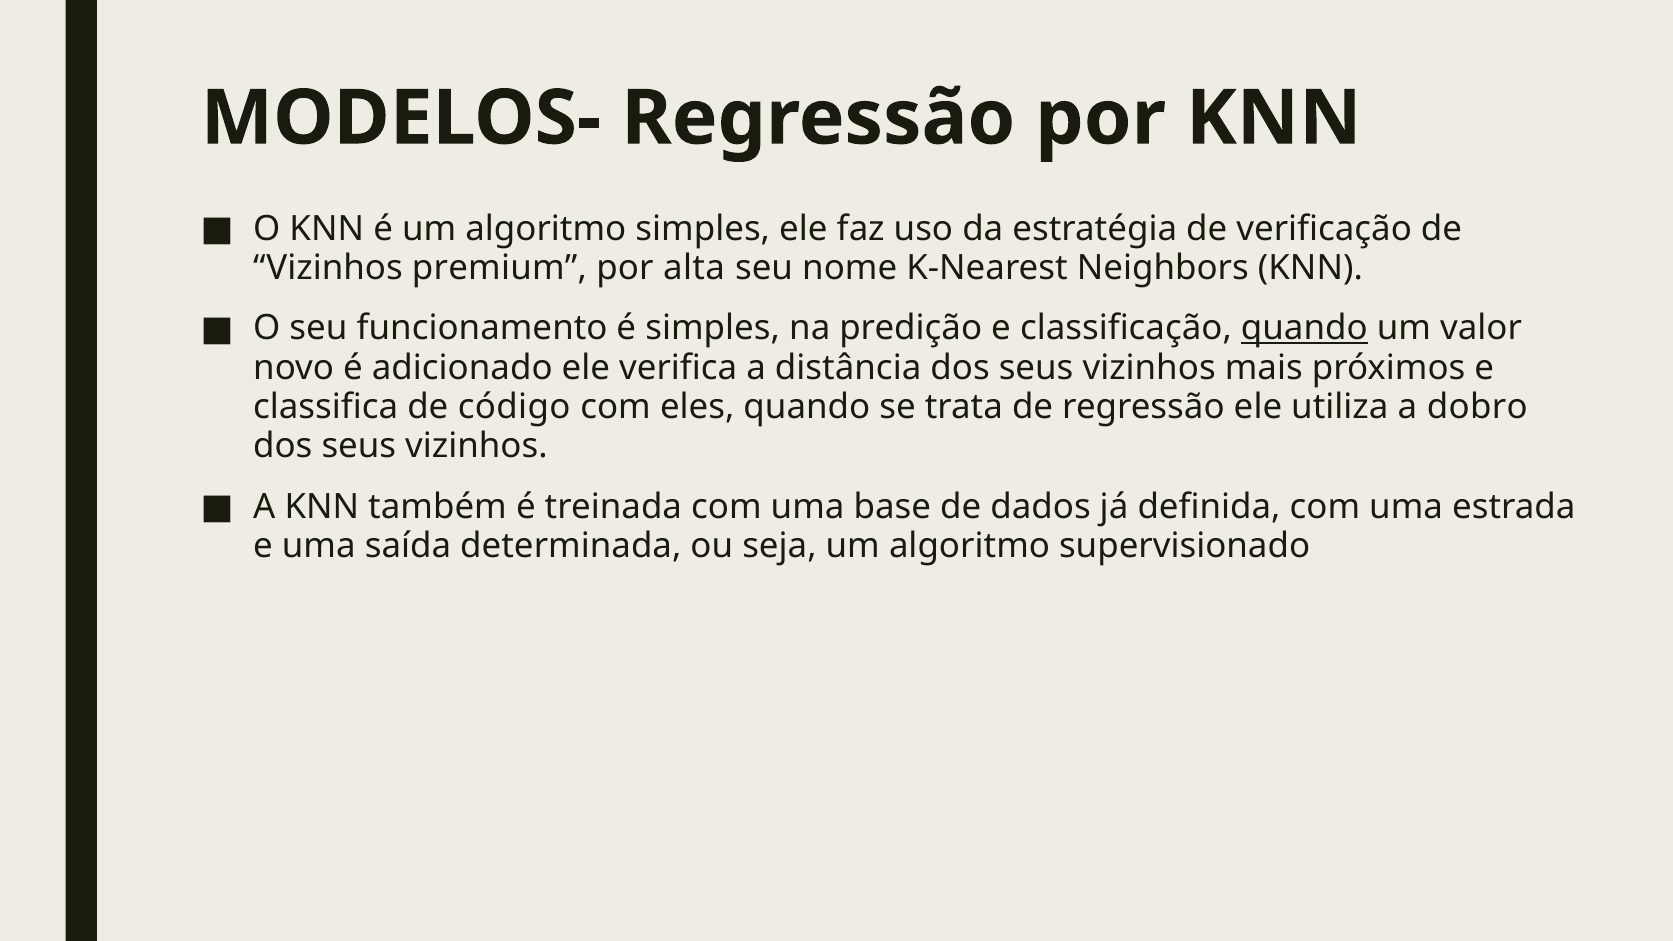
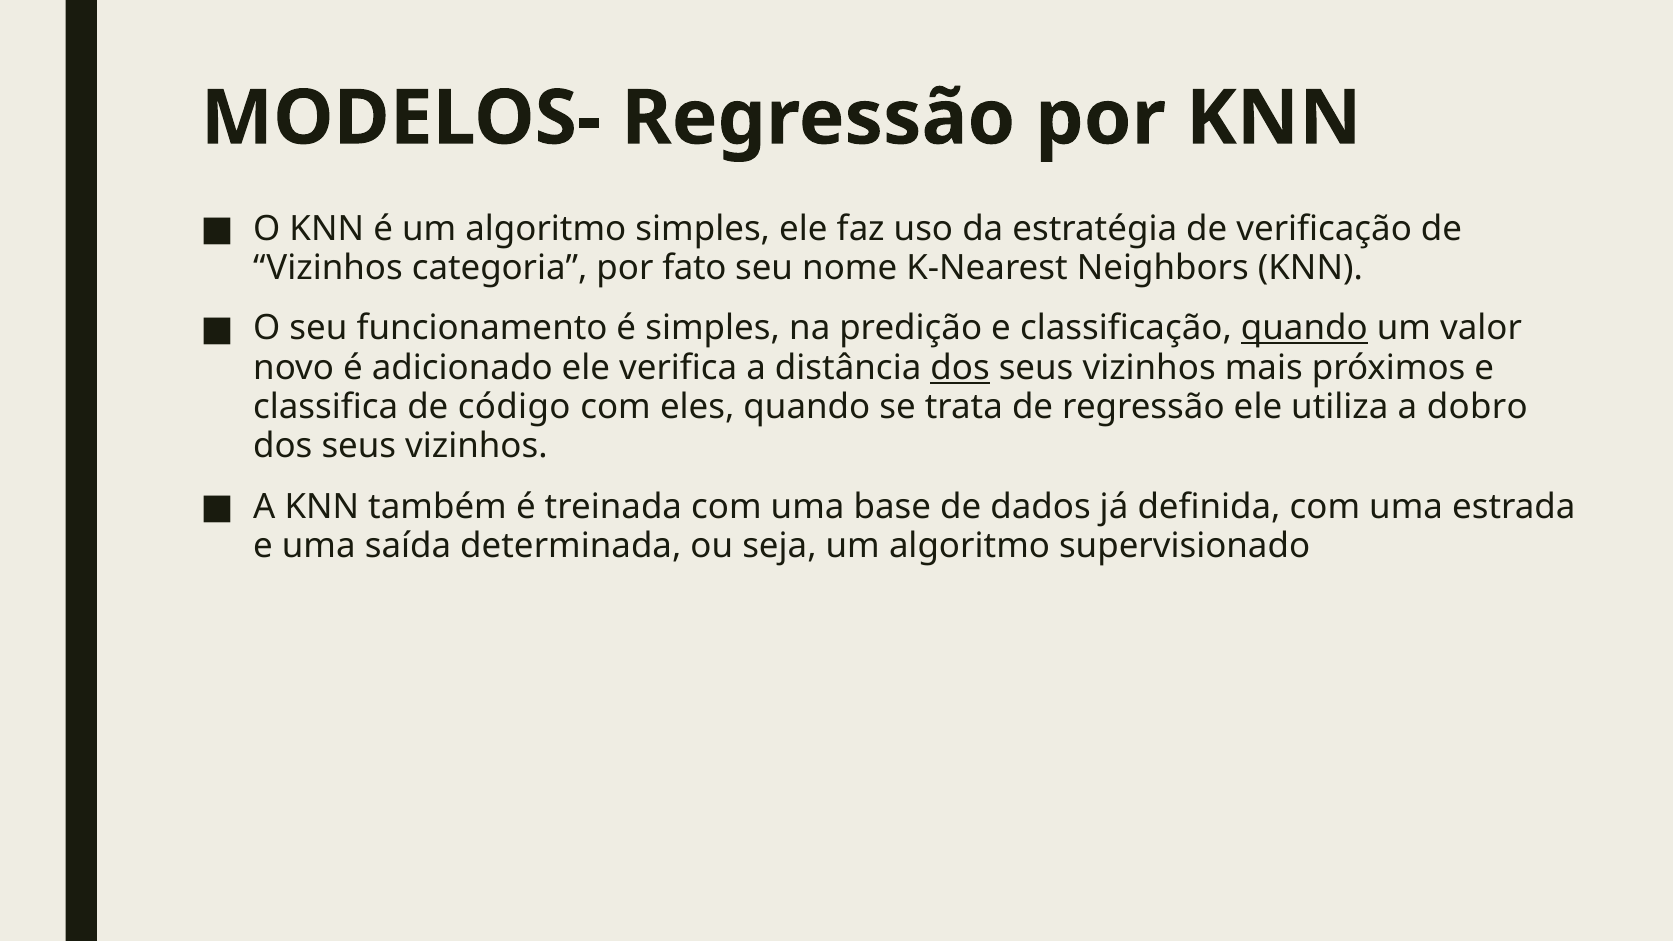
premium: premium -> categoria
alta: alta -> fato
dos at (960, 368) underline: none -> present
